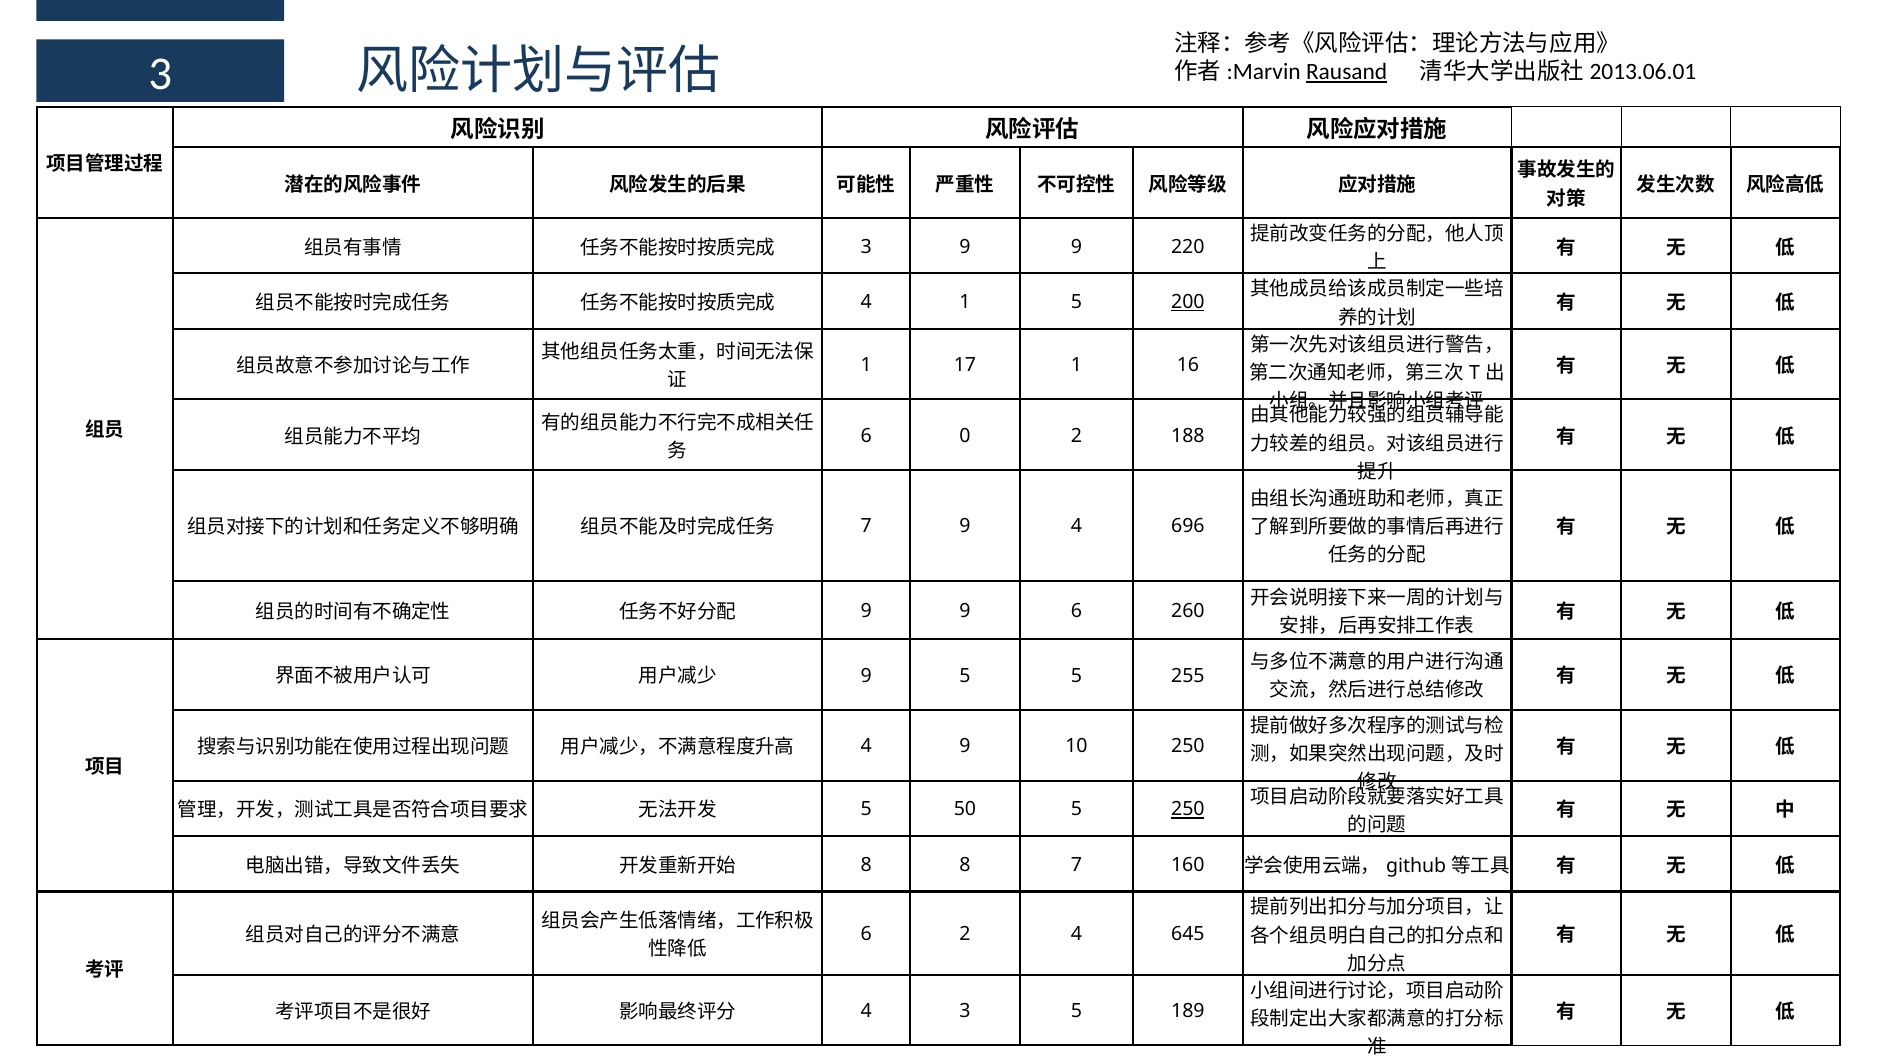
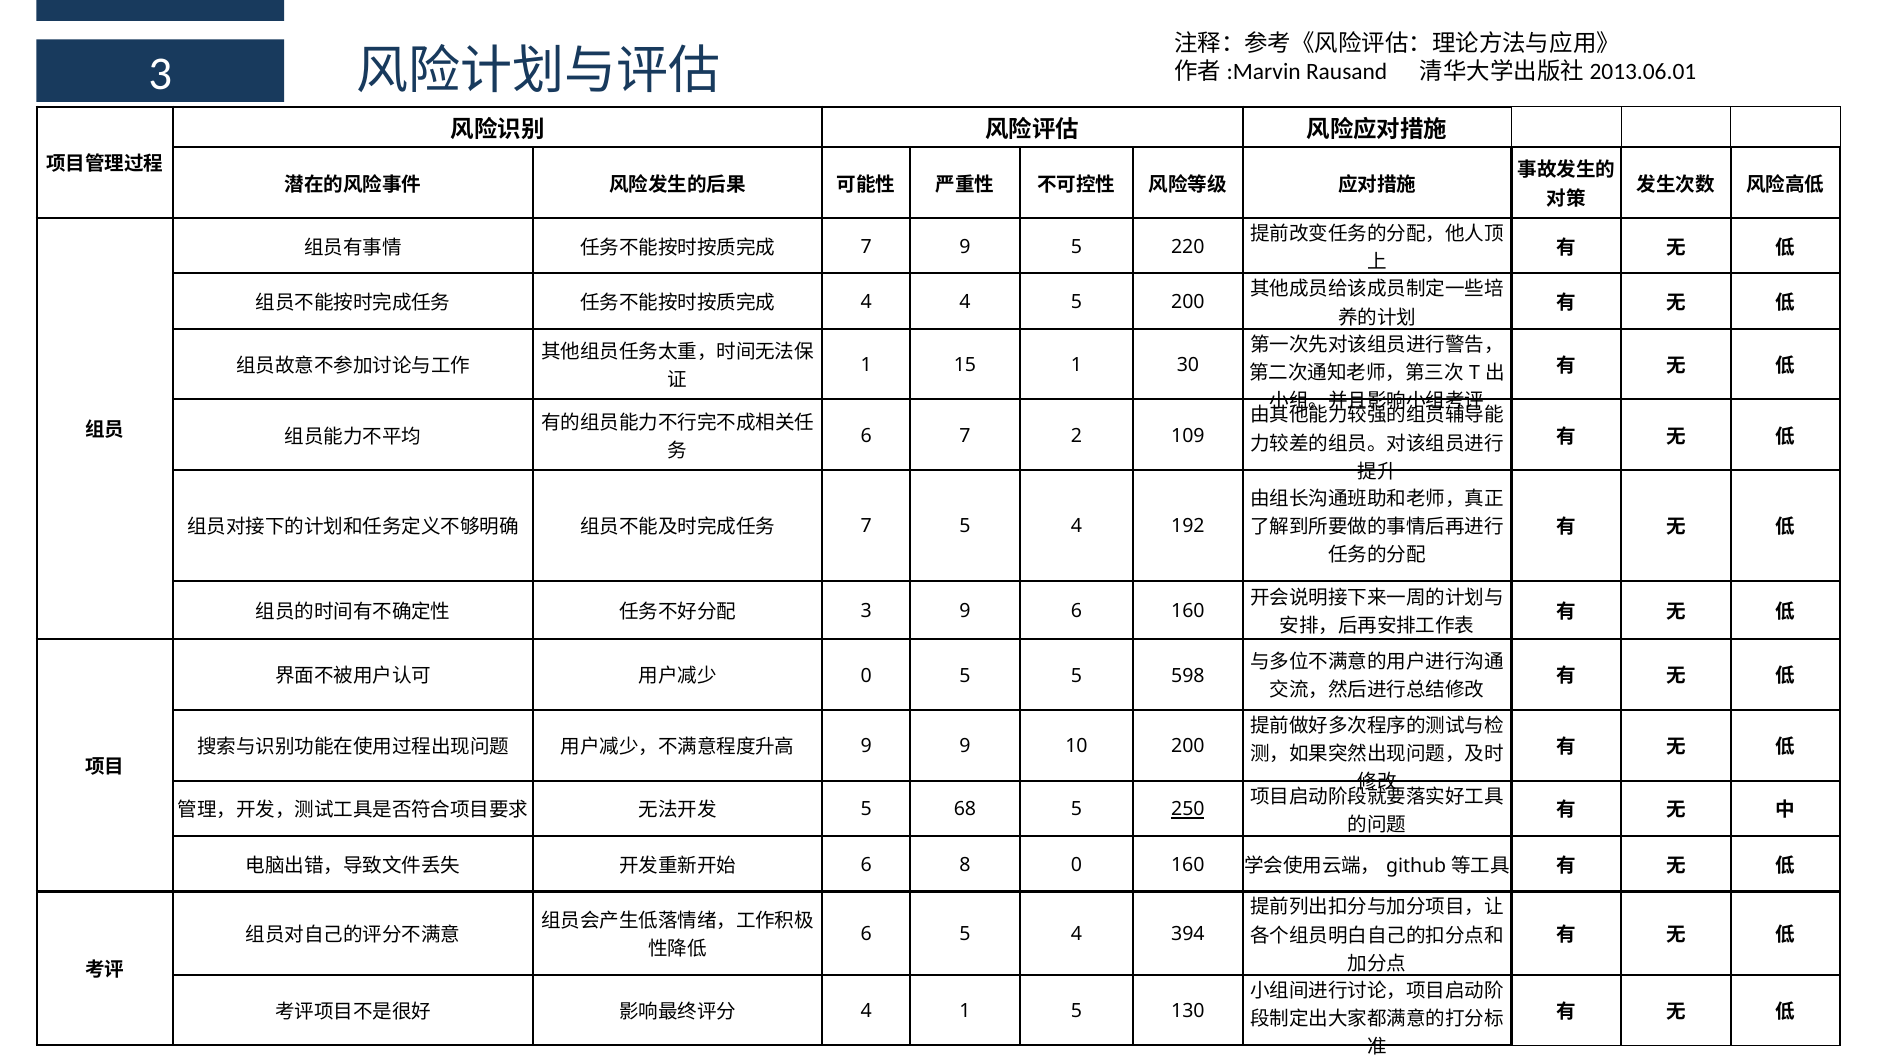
Rausand underline: present -> none
3 at (866, 247): 3 -> 7
9 at (1076, 247): 9 -> 5
4 1: 1 -> 4
200 at (1188, 302) underline: present -> none
17: 17 -> 15
16: 16 -> 30
6 0: 0 -> 7
188: 188 -> 109
7 9: 9 -> 5
696: 696 -> 192
9 at (866, 611): 9 -> 3
6 260: 260 -> 160
9 at (866, 676): 9 -> 0
255: 255 -> 598
4 at (866, 747): 4 -> 9
10 250: 250 -> 200
50: 50 -> 68
8 at (866, 865): 8 -> 6
8 7: 7 -> 0
6 2: 2 -> 5
645: 645 -> 394
4 3: 3 -> 1
189: 189 -> 130
